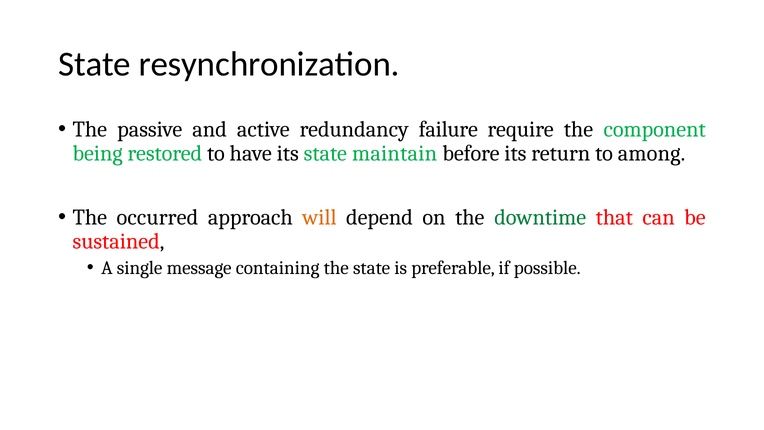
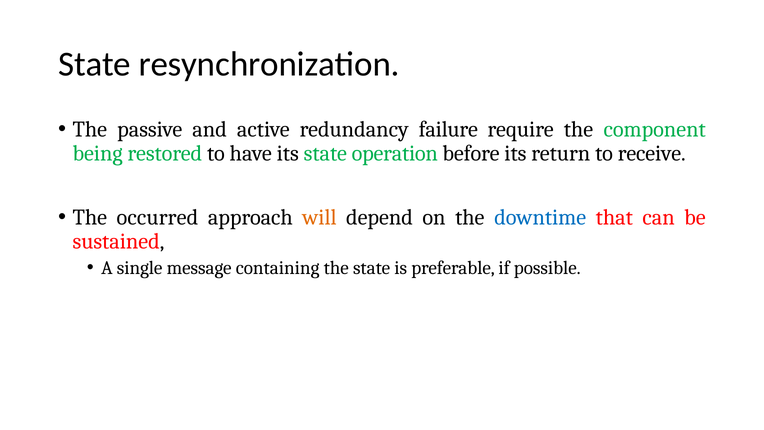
maintain: maintain -> operation
among: among -> receive
downtime colour: green -> blue
